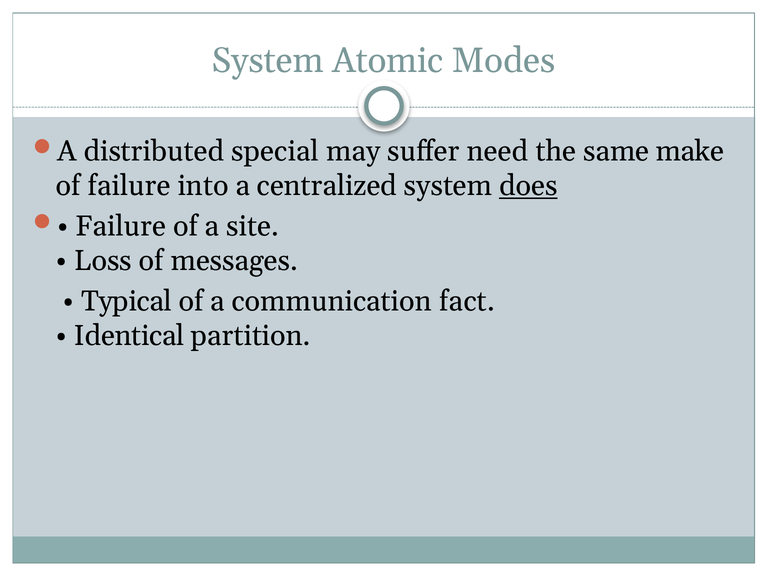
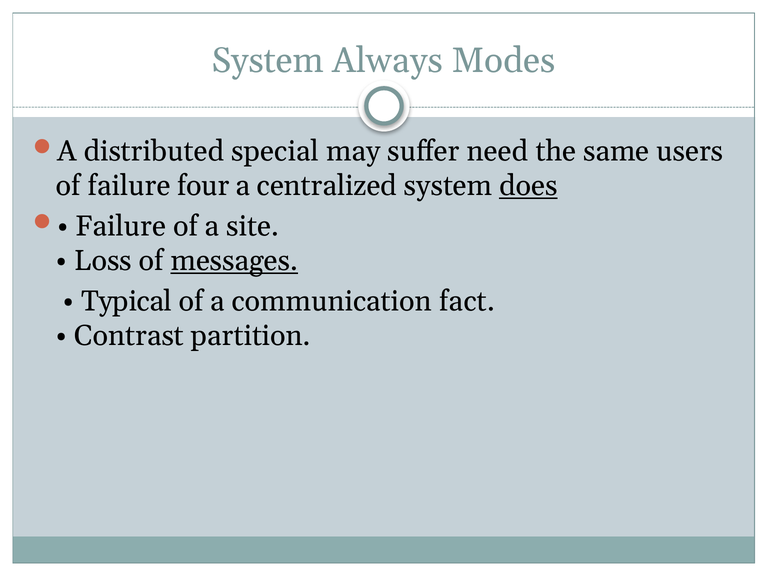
Atomic: Atomic -> Always
make: make -> users
into: into -> four
messages underline: none -> present
Identical: Identical -> Contrast
